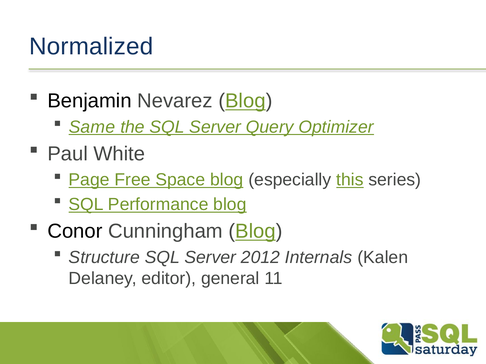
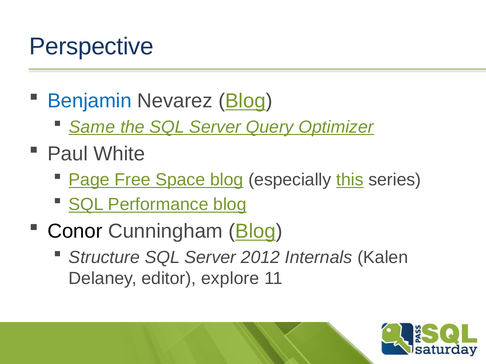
Normalized: Normalized -> Perspective
Benjamin colour: black -> blue
general: general -> explore
